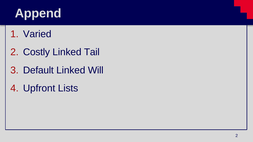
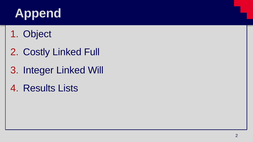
Varied: Varied -> Object
Tail: Tail -> Full
Default: Default -> Integer
Upfront: Upfront -> Results
